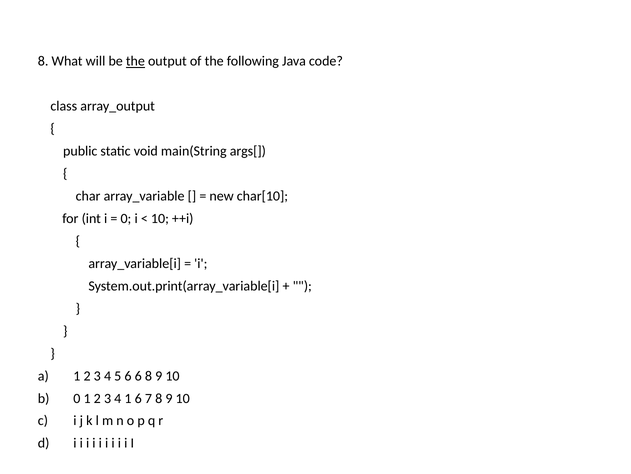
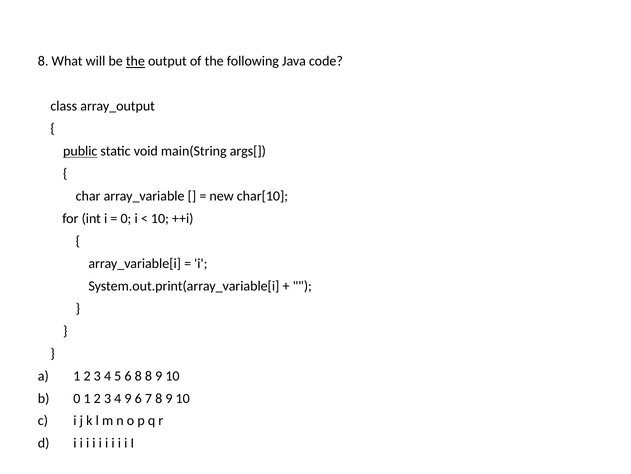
public underline: none -> present
6 6: 6 -> 8
4 1: 1 -> 9
